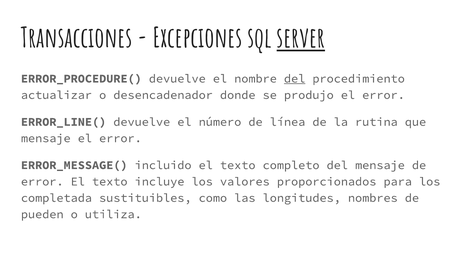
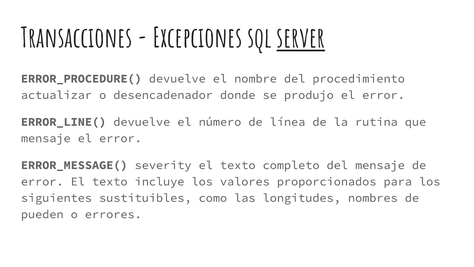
del at (295, 78) underline: present -> none
incluido: incluido -> severity
completada: completada -> siguientes
utiliza: utiliza -> errores
